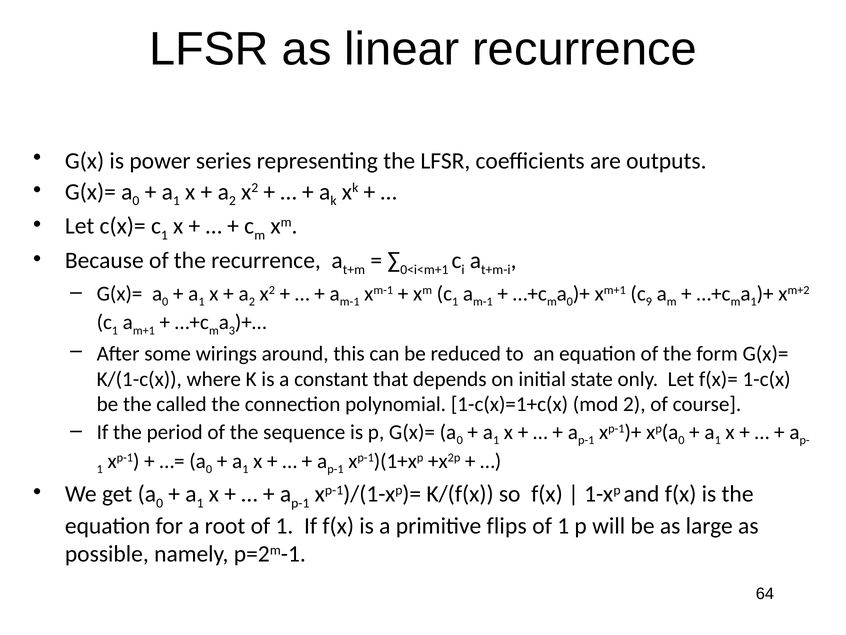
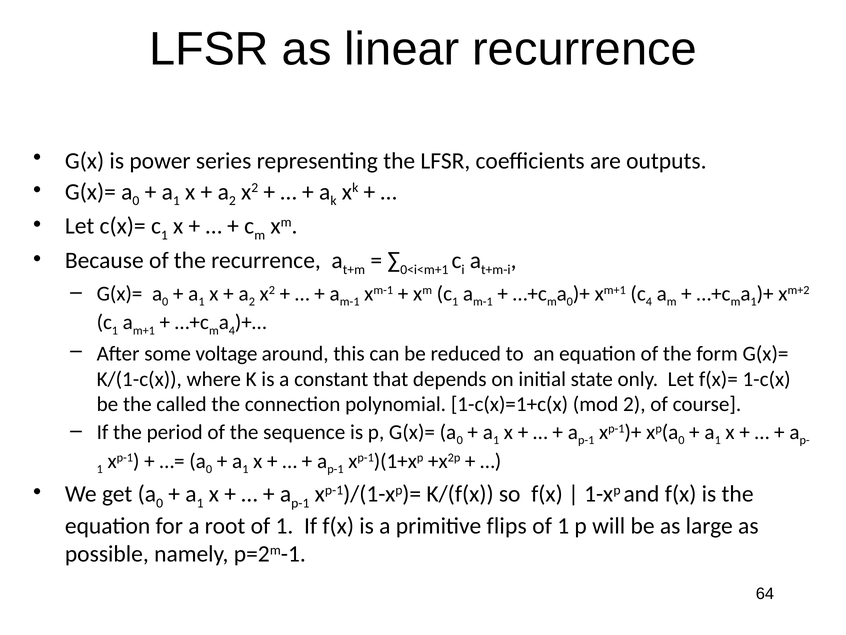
9 at (649, 302): 9 -> 4
a 3: 3 -> 4
wirings: wirings -> voltage
